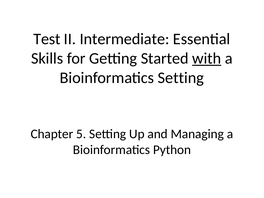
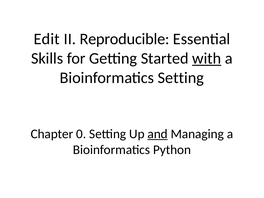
Test: Test -> Edit
Intermediate: Intermediate -> Reproducible
5: 5 -> 0
and underline: none -> present
